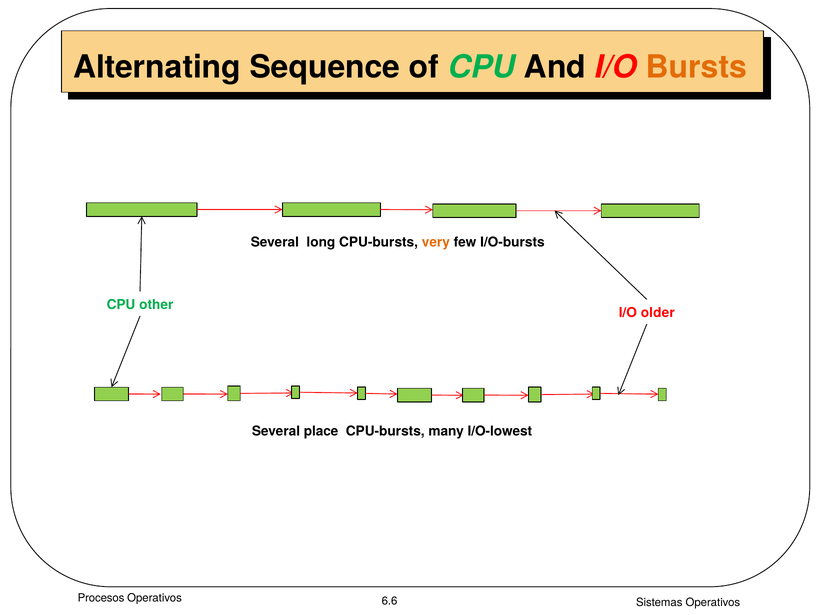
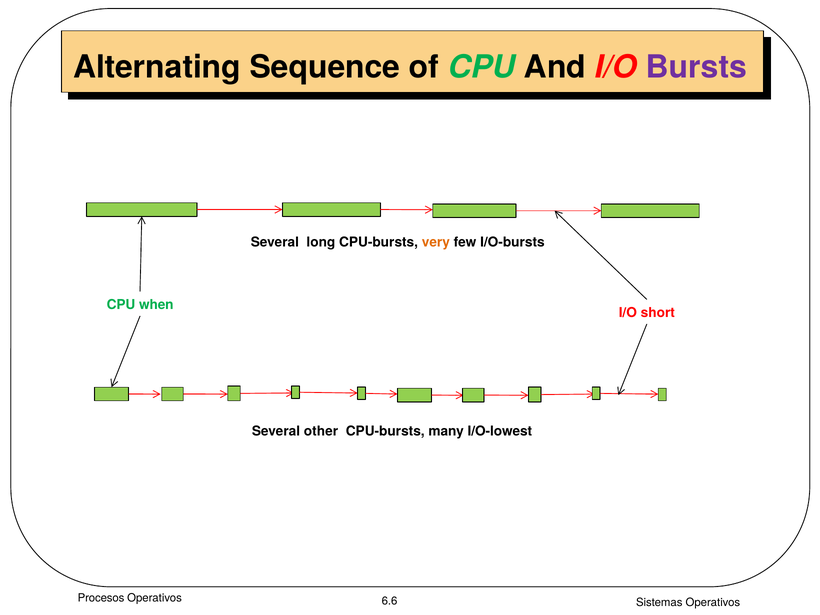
Bursts colour: orange -> purple
other: other -> when
older: older -> short
place: place -> other
